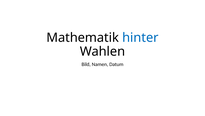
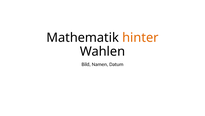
hinter colour: blue -> orange
